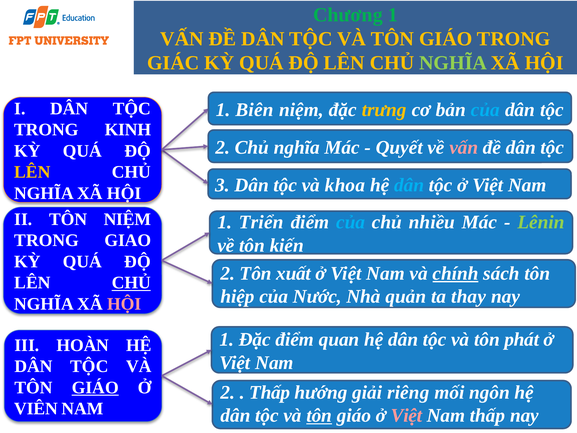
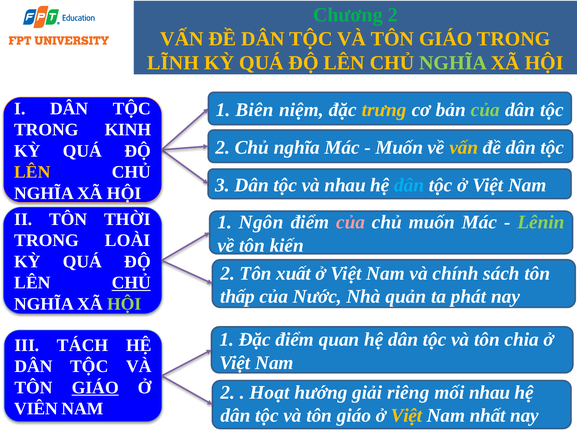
Chương 1: 1 -> 2
GIÁC: GIÁC -> LĨNH
của at (485, 110) colour: light blue -> light green
Quyết at (399, 147): Quyết -> Muốn
vấn at (464, 147) colour: pink -> yellow
và khoa: khoa -> nhau
TÔN NIỆM: NIỆM -> THỜI
Triển: Triển -> Ngôn
của at (351, 222) colour: light blue -> pink
chủ nhiều: nhiều -> muốn
GIAO: GIAO -> LOÀI
chính underline: present -> none
hiệp: hiệp -> thấp
thay: thay -> phát
HỘI at (124, 304) colour: pink -> light green
phát: phát -> chia
HOÀN: HOÀN -> TÁCH
Thấp at (270, 392): Thấp -> Hoạt
mối ngôn: ngôn -> nhau
tôn at (319, 415) underline: present -> none
Việt at (407, 415) colour: pink -> yellow
Nam thấp: thấp -> nhất
